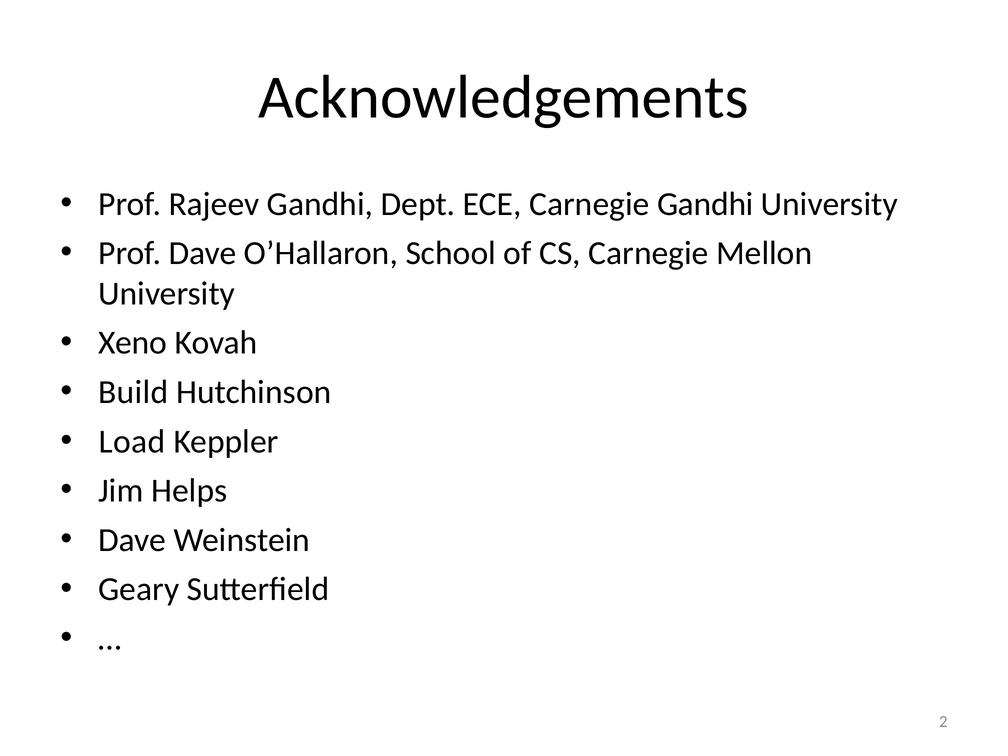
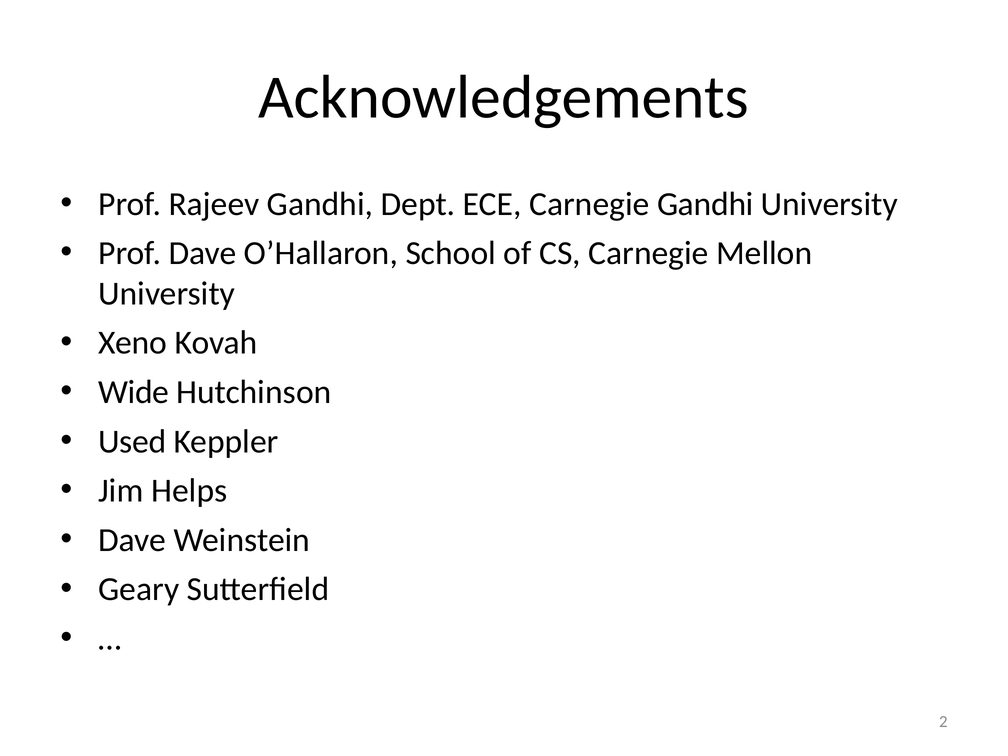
Build: Build -> Wide
Load: Load -> Used
